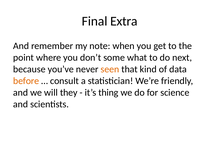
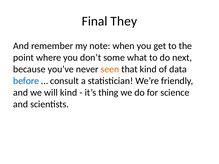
Extra: Extra -> They
before colour: orange -> blue
will they: they -> kind
